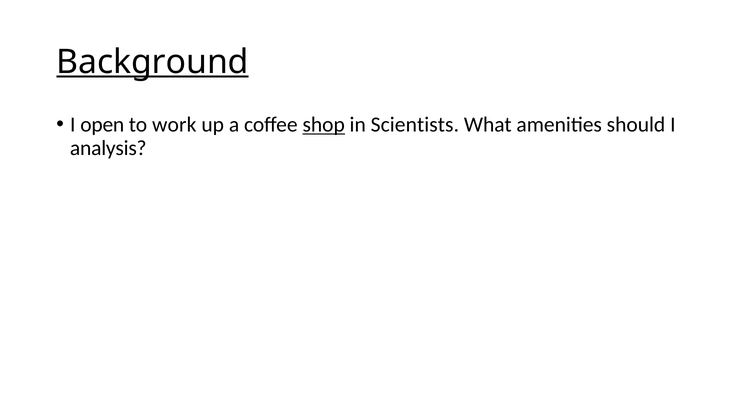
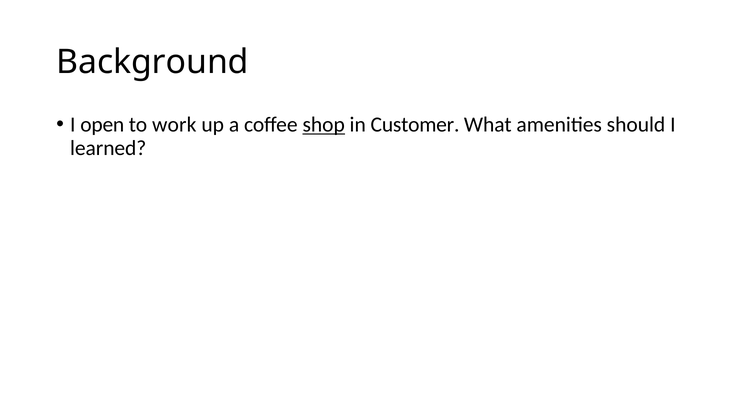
Background underline: present -> none
Scientists: Scientists -> Customer
analysis: analysis -> learned
